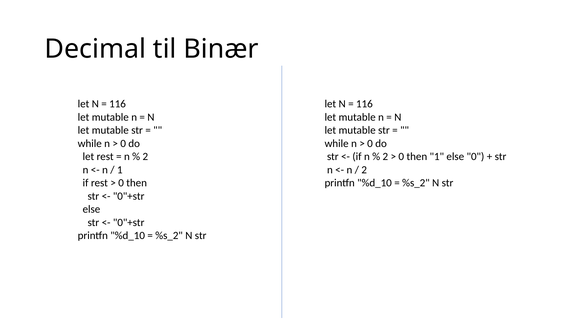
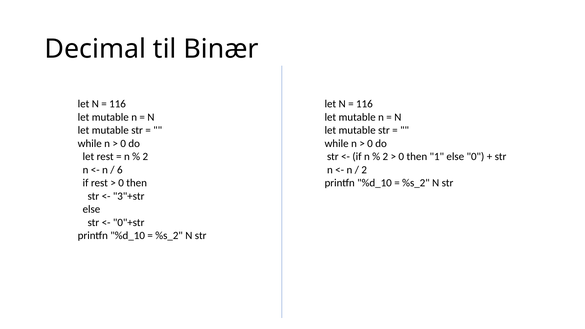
1 at (120, 170): 1 -> 6
0"+str at (129, 196): 0"+str -> 3"+str
